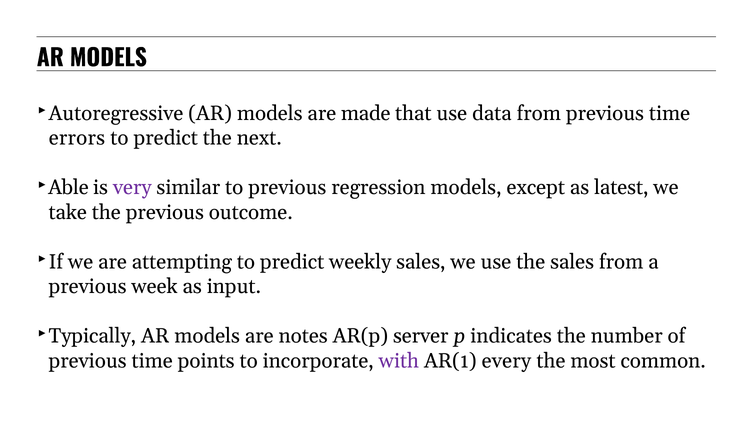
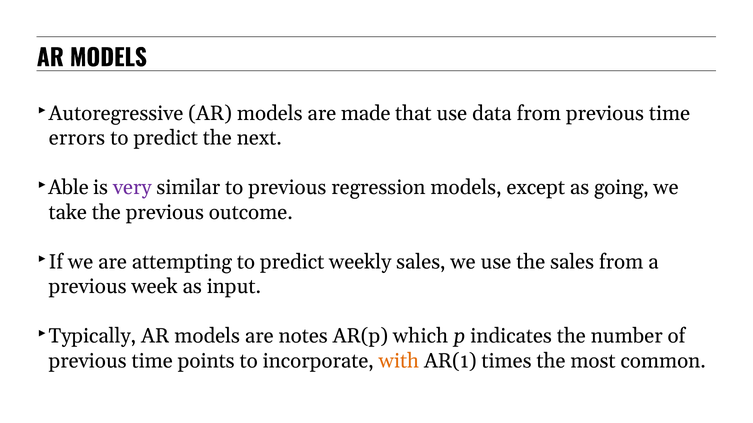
latest: latest -> going
server: server -> which
with colour: purple -> orange
every: every -> times
